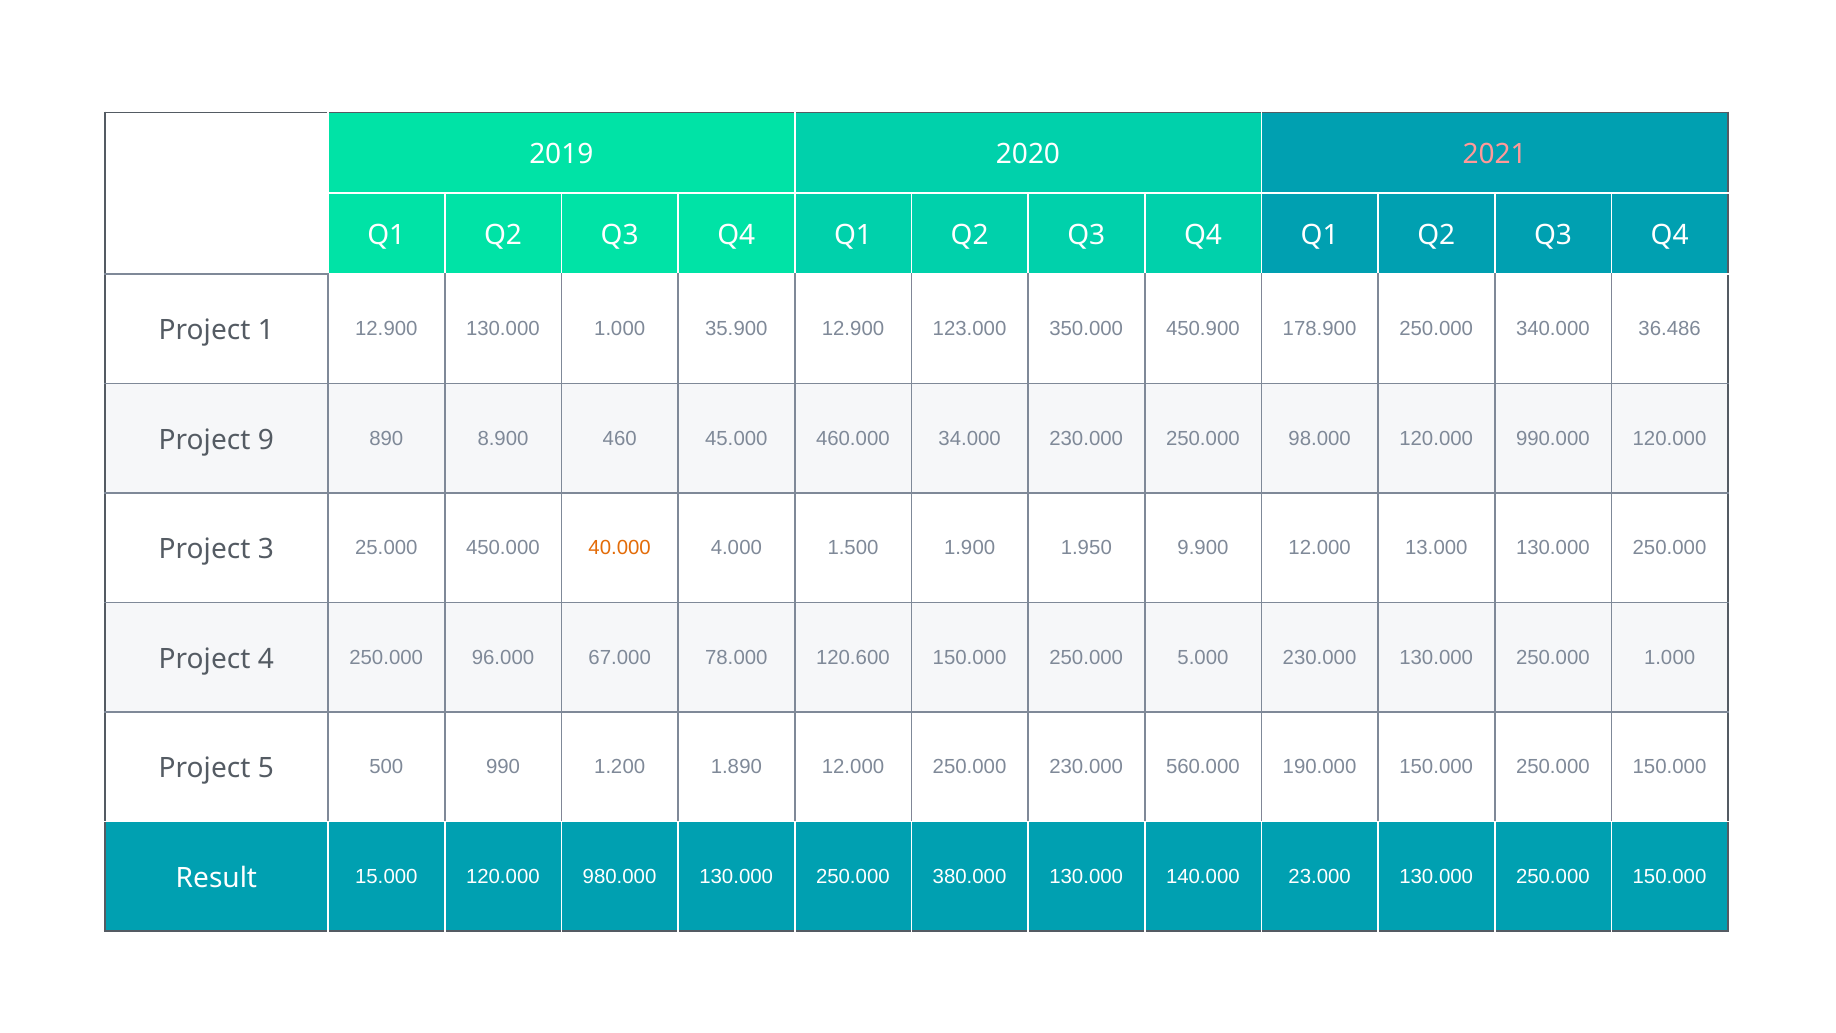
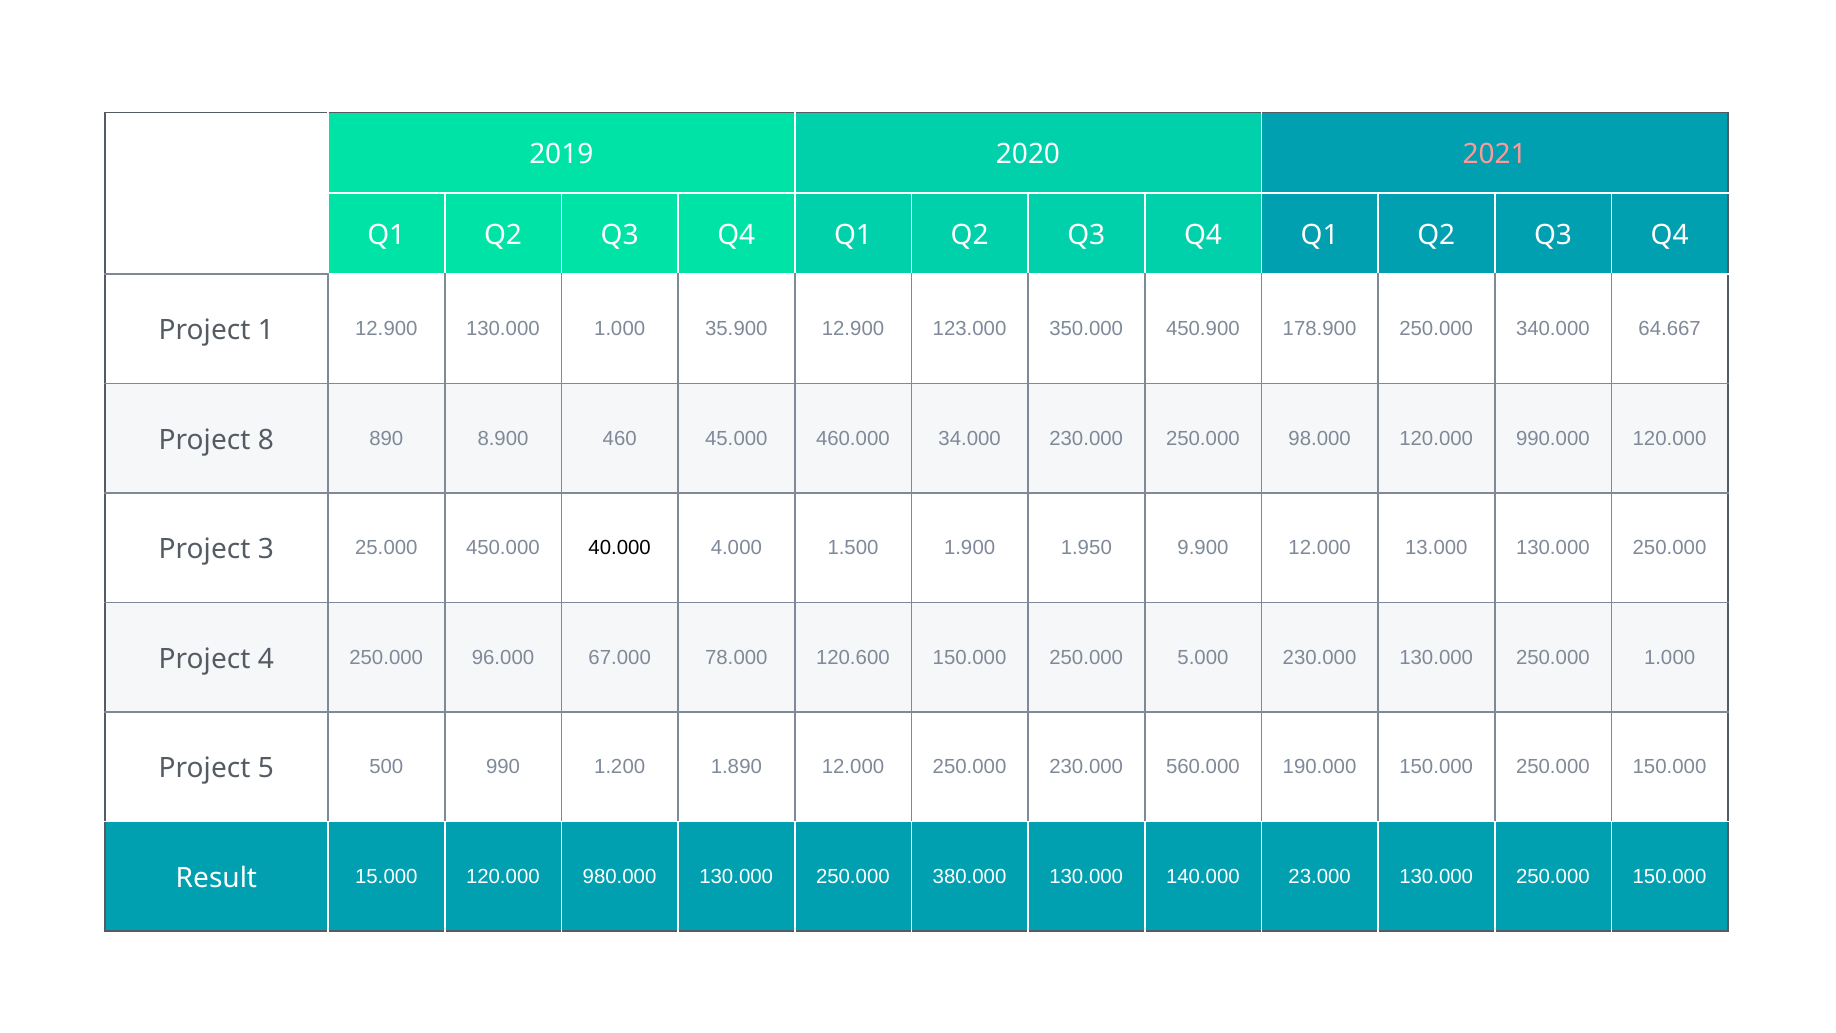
36.486: 36.486 -> 64.667
9: 9 -> 8
40.000 colour: orange -> black
